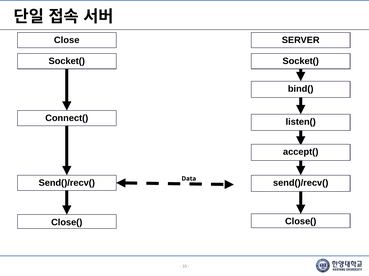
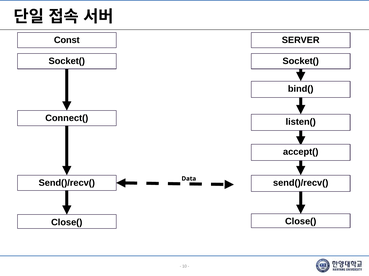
Close: Close -> Const
